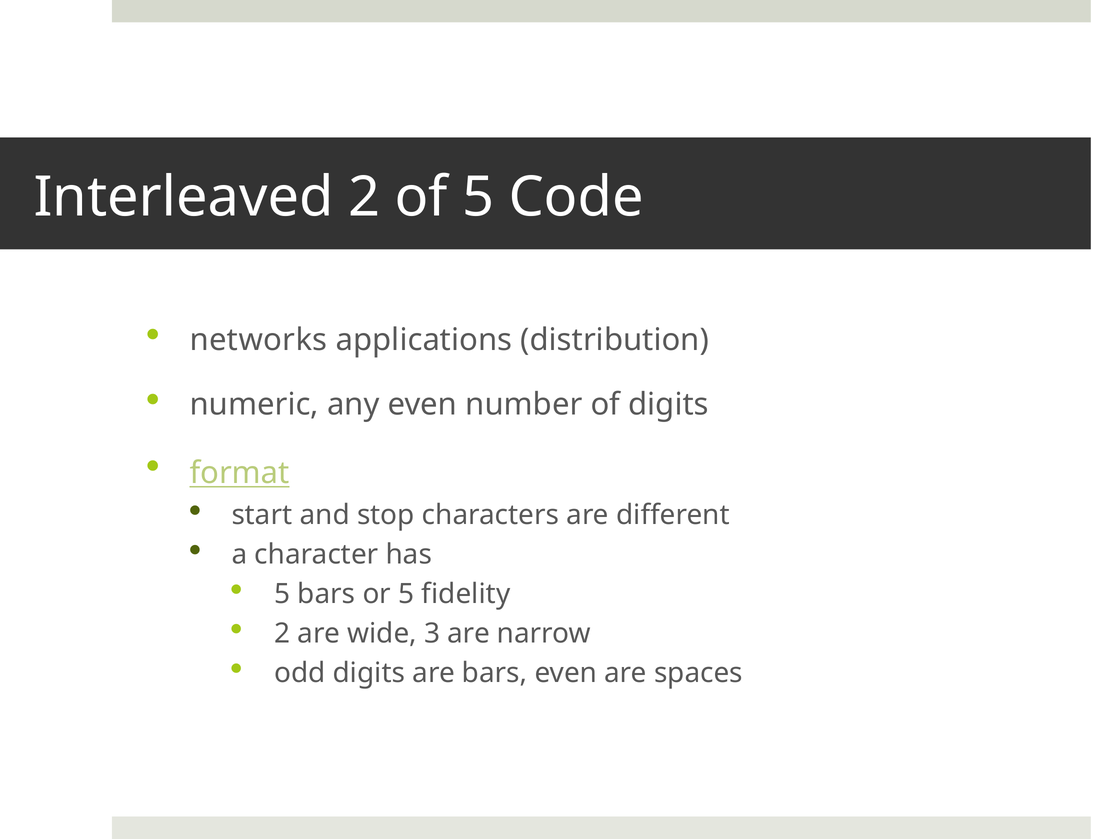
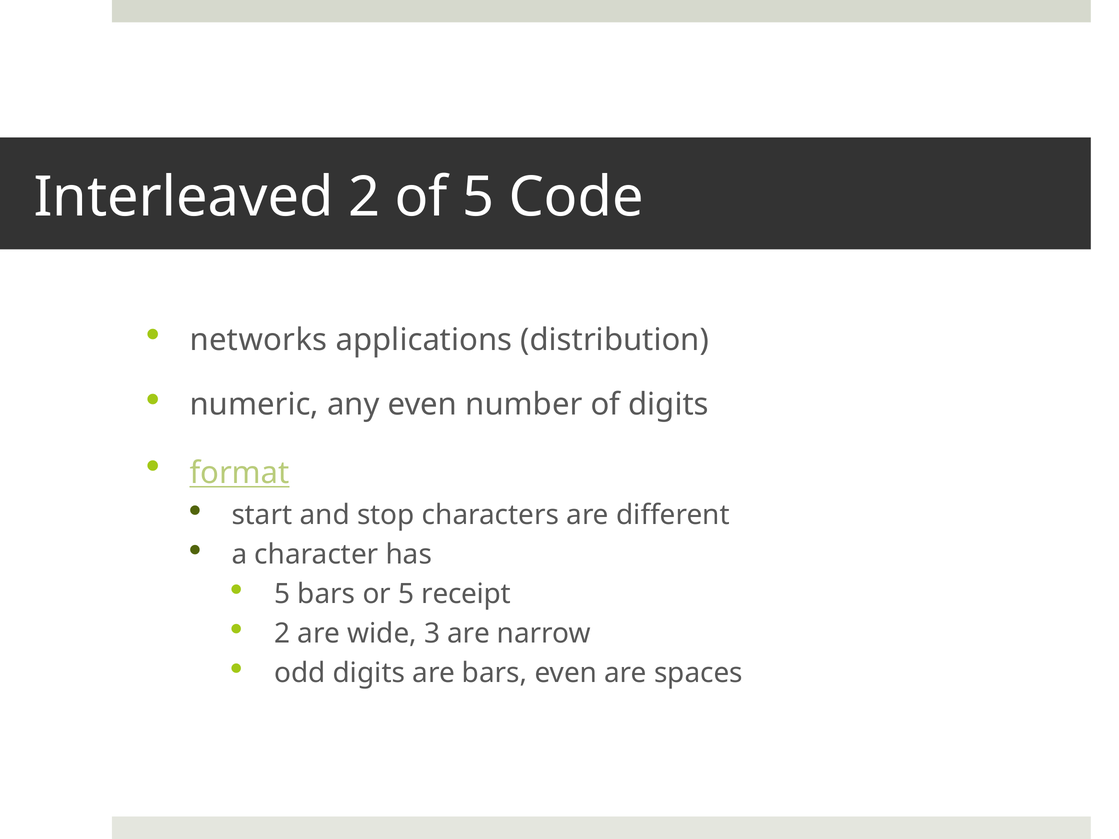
fidelity: fidelity -> receipt
